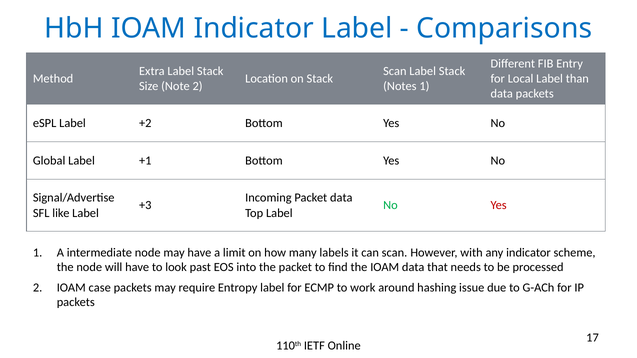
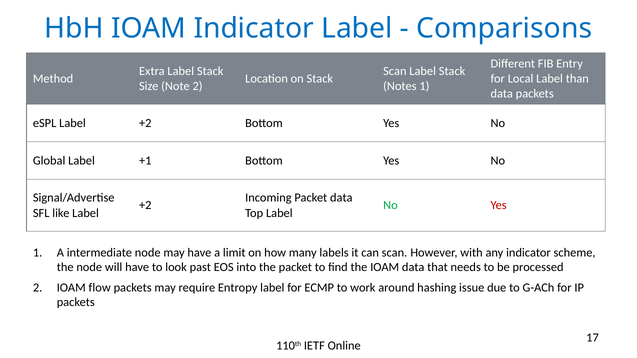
+3 at (145, 206): +3 -> +2
case: case -> flow
